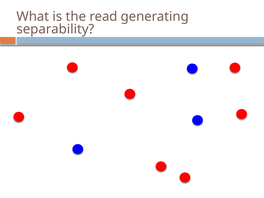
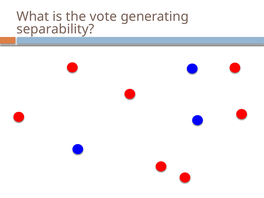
read: read -> vote
